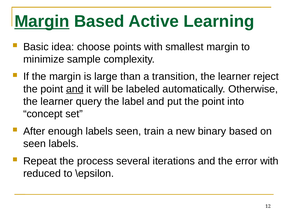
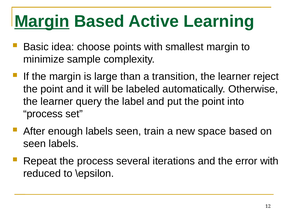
and at (75, 89) underline: present -> none
concept at (43, 114): concept -> process
binary: binary -> space
